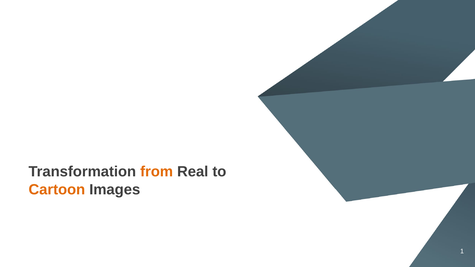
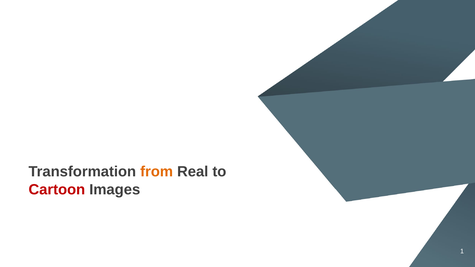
Cartoon colour: orange -> red
